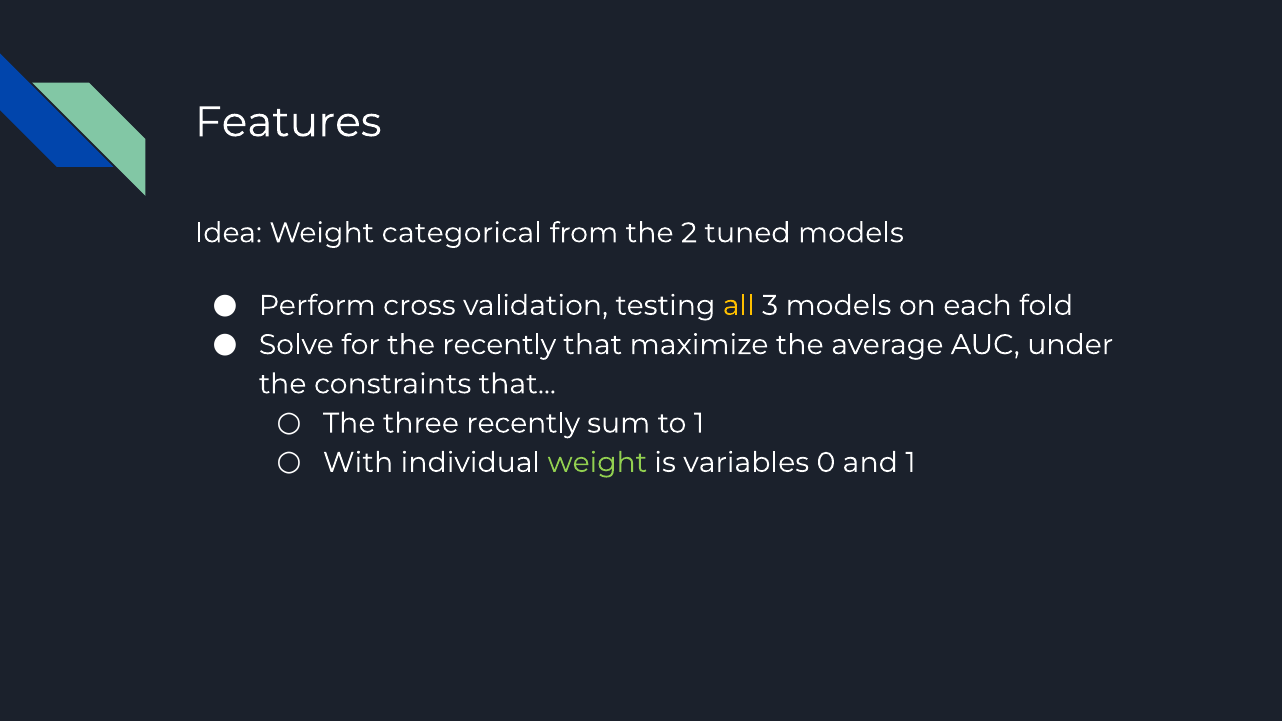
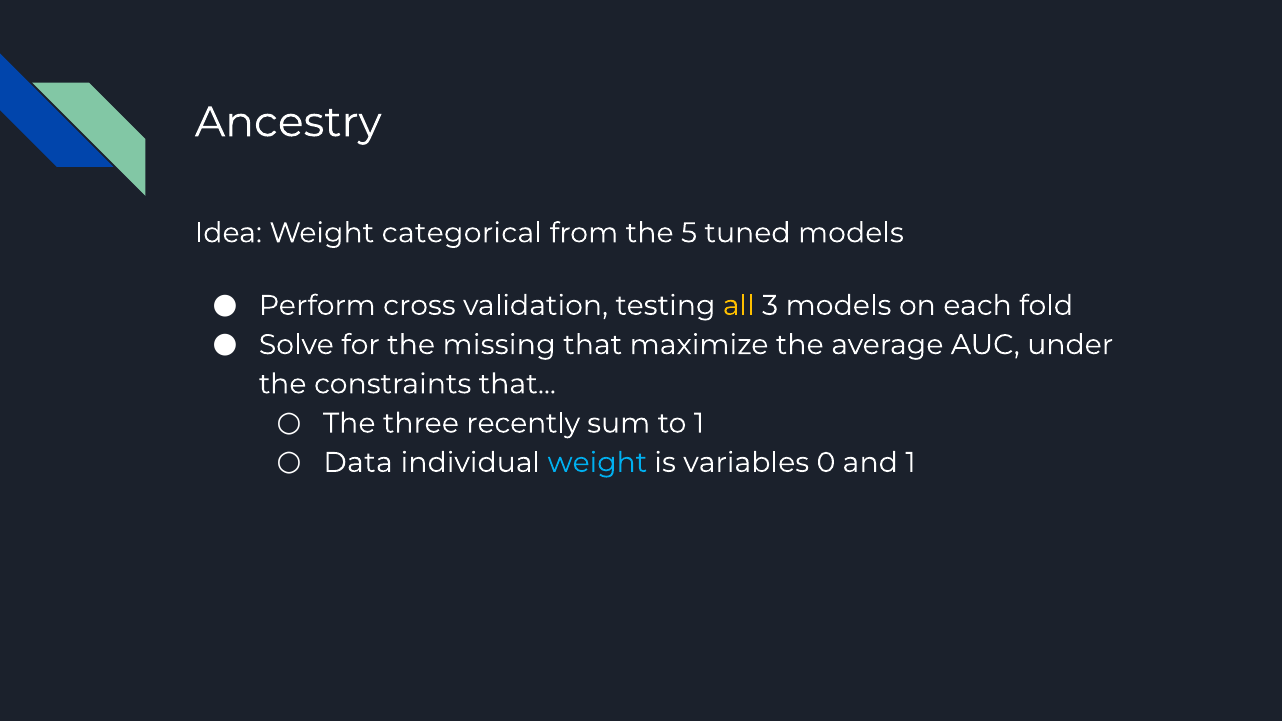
Features: Features -> Ancestry
2: 2 -> 5
the recently: recently -> missing
With: With -> Data
weight at (597, 463) colour: light green -> light blue
